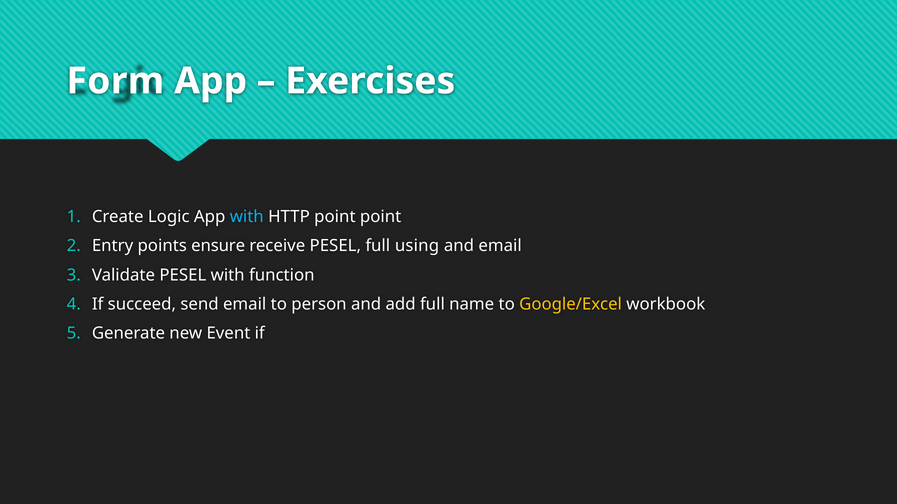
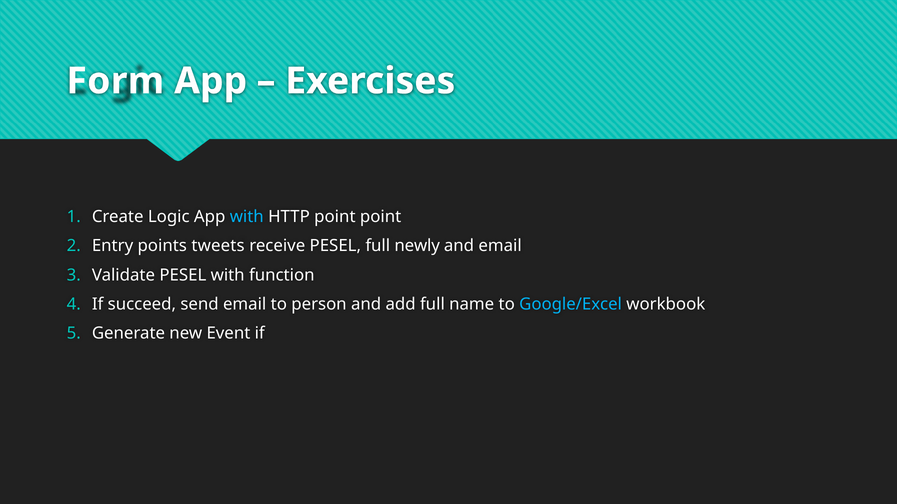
ensure: ensure -> tweets
using: using -> newly
Google/Excel colour: yellow -> light blue
